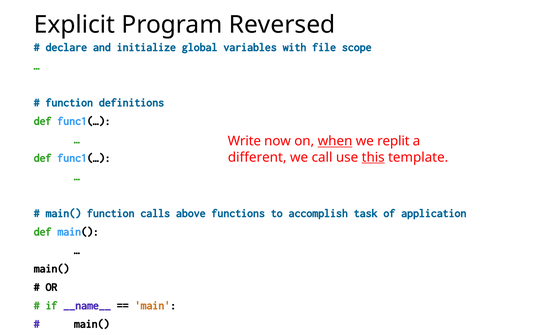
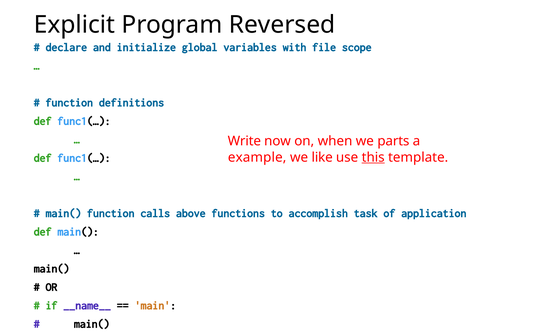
when underline: present -> none
replit: replit -> parts
different: different -> example
call: call -> like
